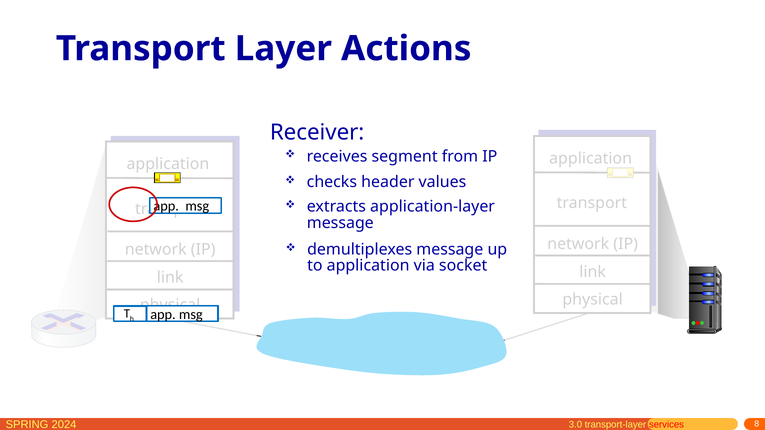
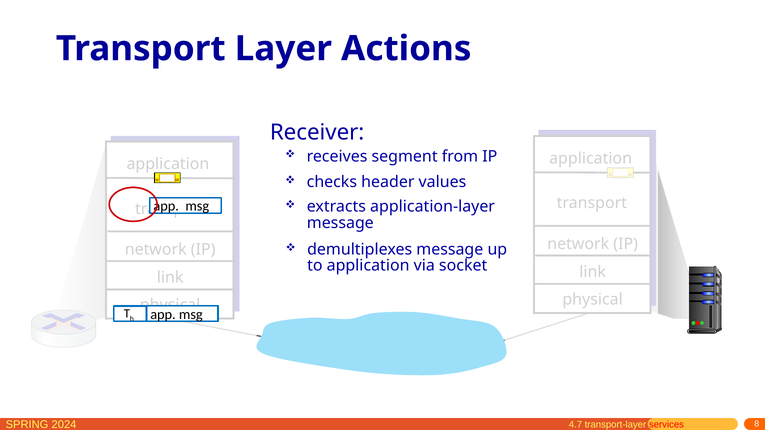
3.0: 3.0 -> 4.7
